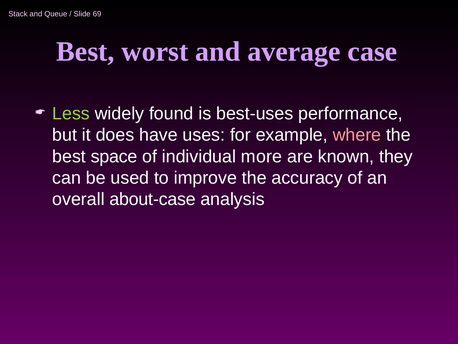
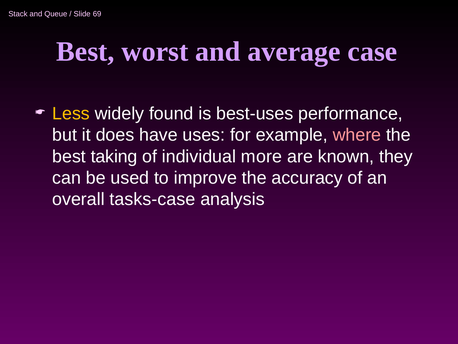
Less colour: light green -> yellow
space: space -> taking
about-case: about-case -> tasks-case
